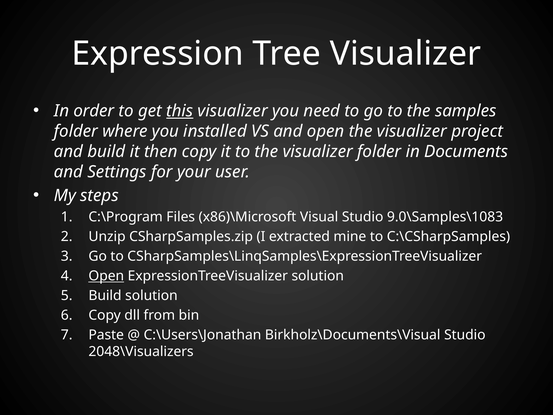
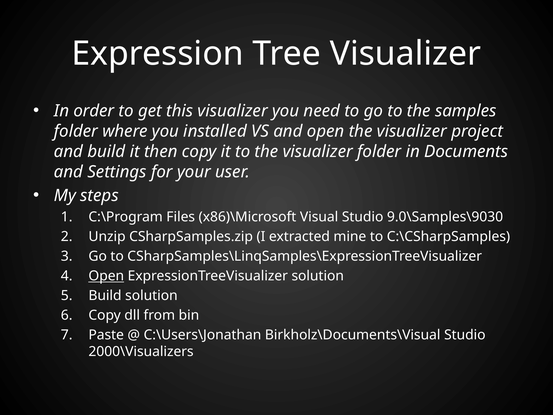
this underline: present -> none
9.0\Samples\1083: 9.0\Samples\1083 -> 9.0\Samples\9030
2048\Visualizers: 2048\Visualizers -> 2000\Visualizers
